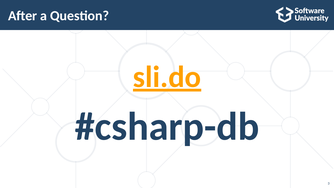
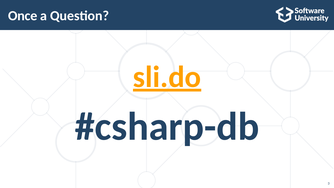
After: After -> Once
